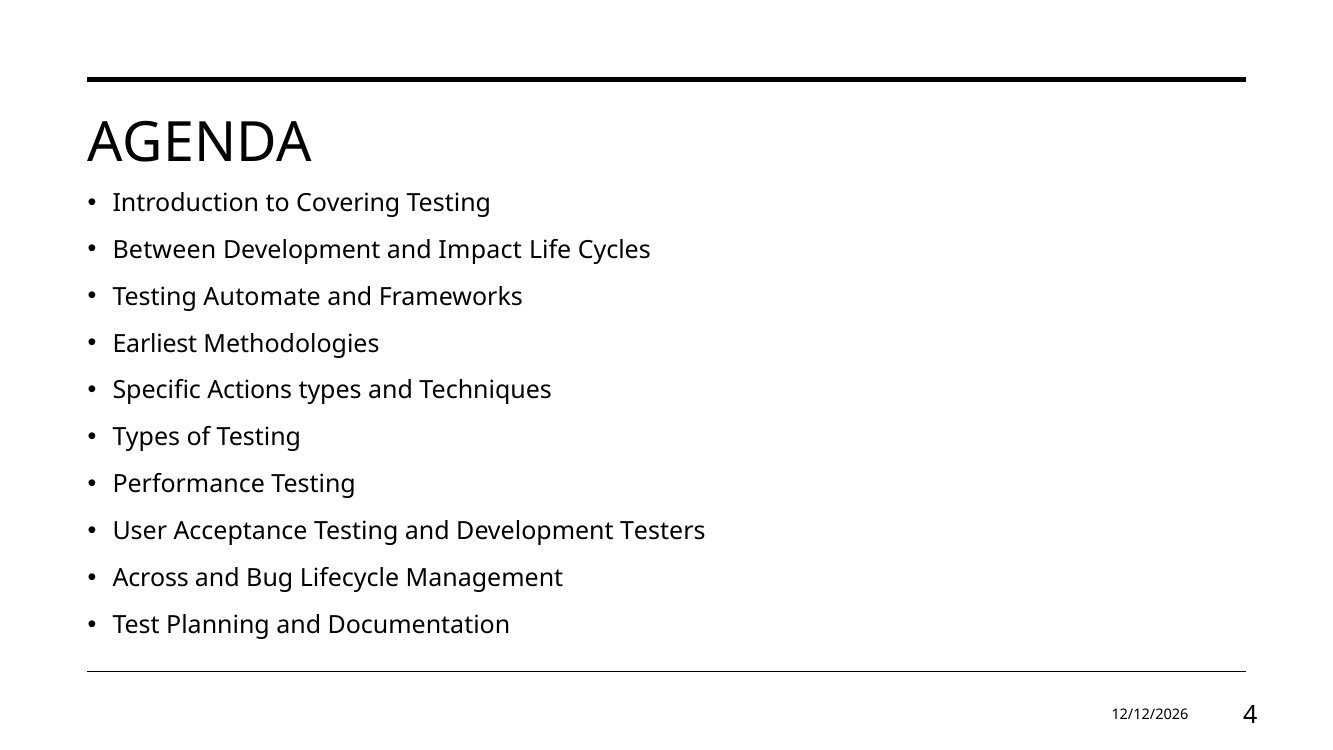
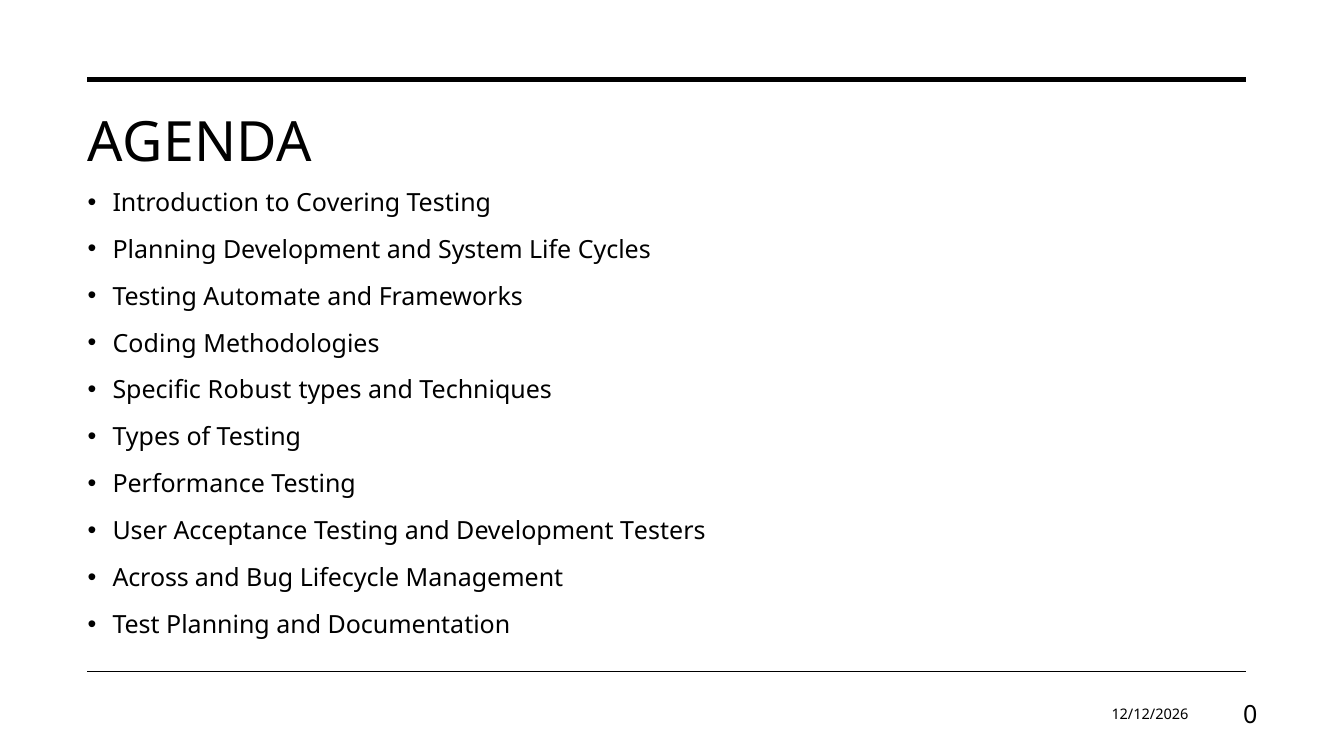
Between at (164, 250): Between -> Planning
Impact: Impact -> System
Earliest: Earliest -> Coding
Actions: Actions -> Robust
4: 4 -> 0
